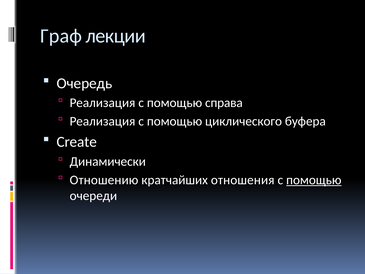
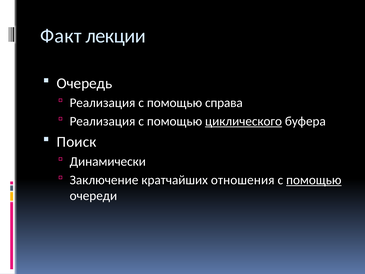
Граф: Граф -> Факт
циклического underline: none -> present
Create: Create -> Поиск
Отношению: Отношению -> Заключение
